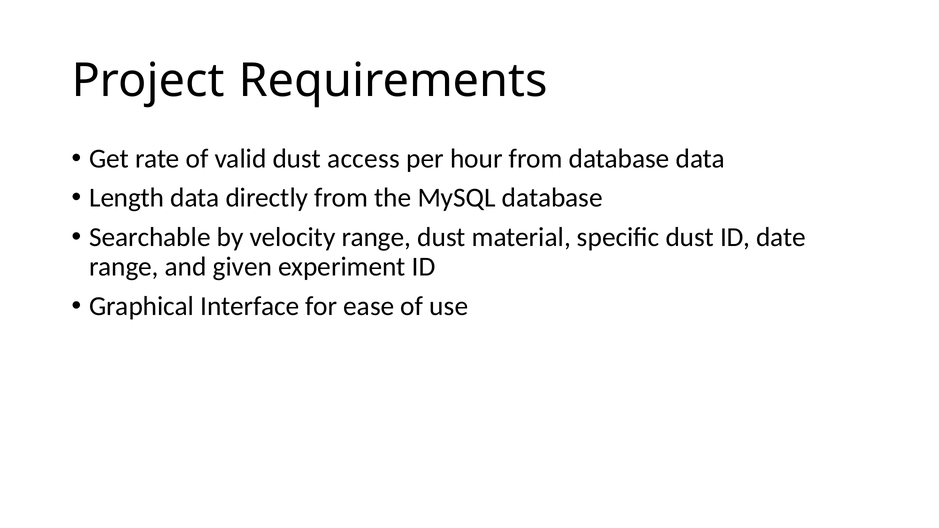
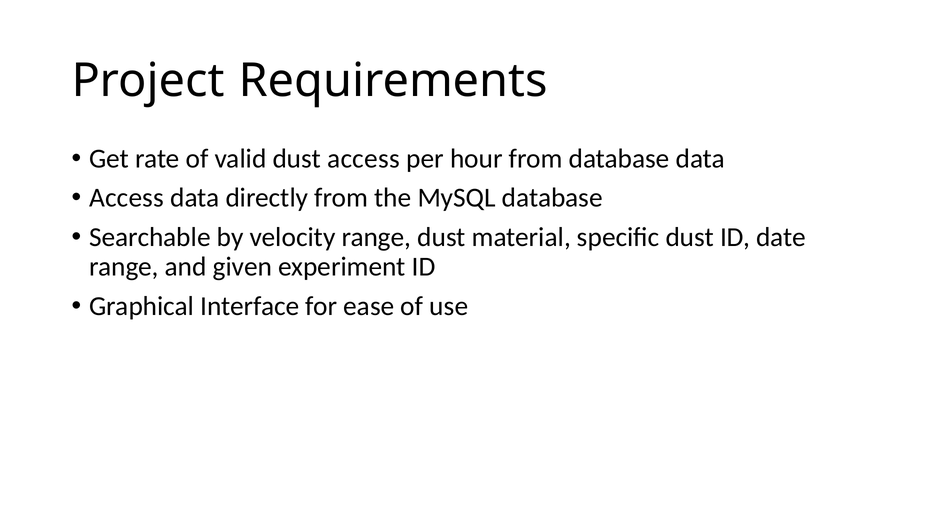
Length at (127, 198): Length -> Access
